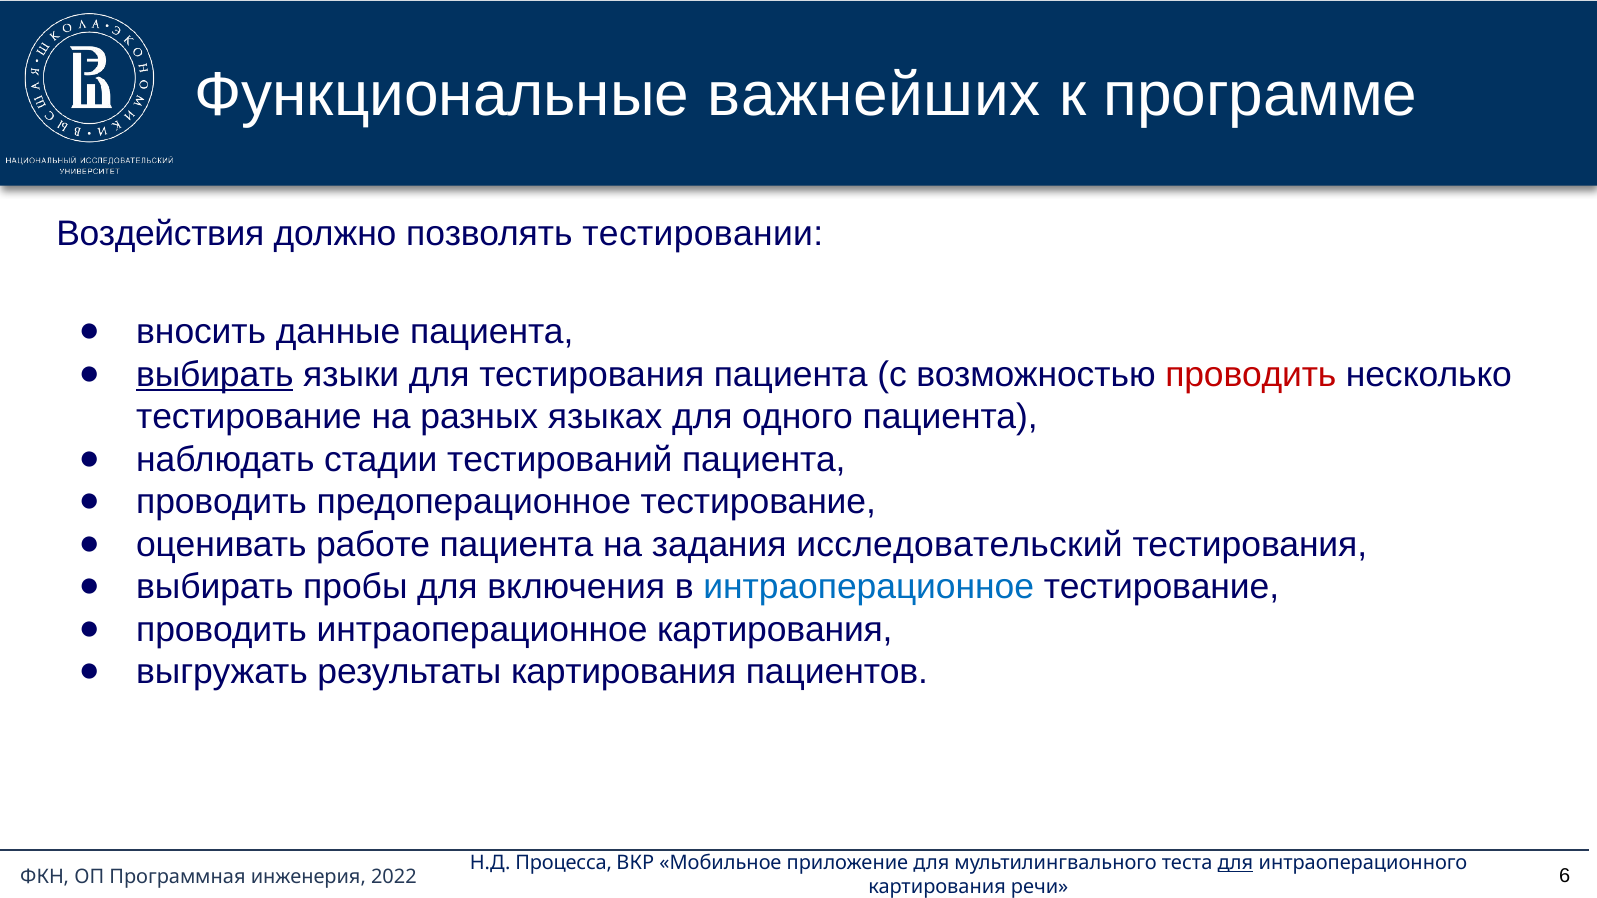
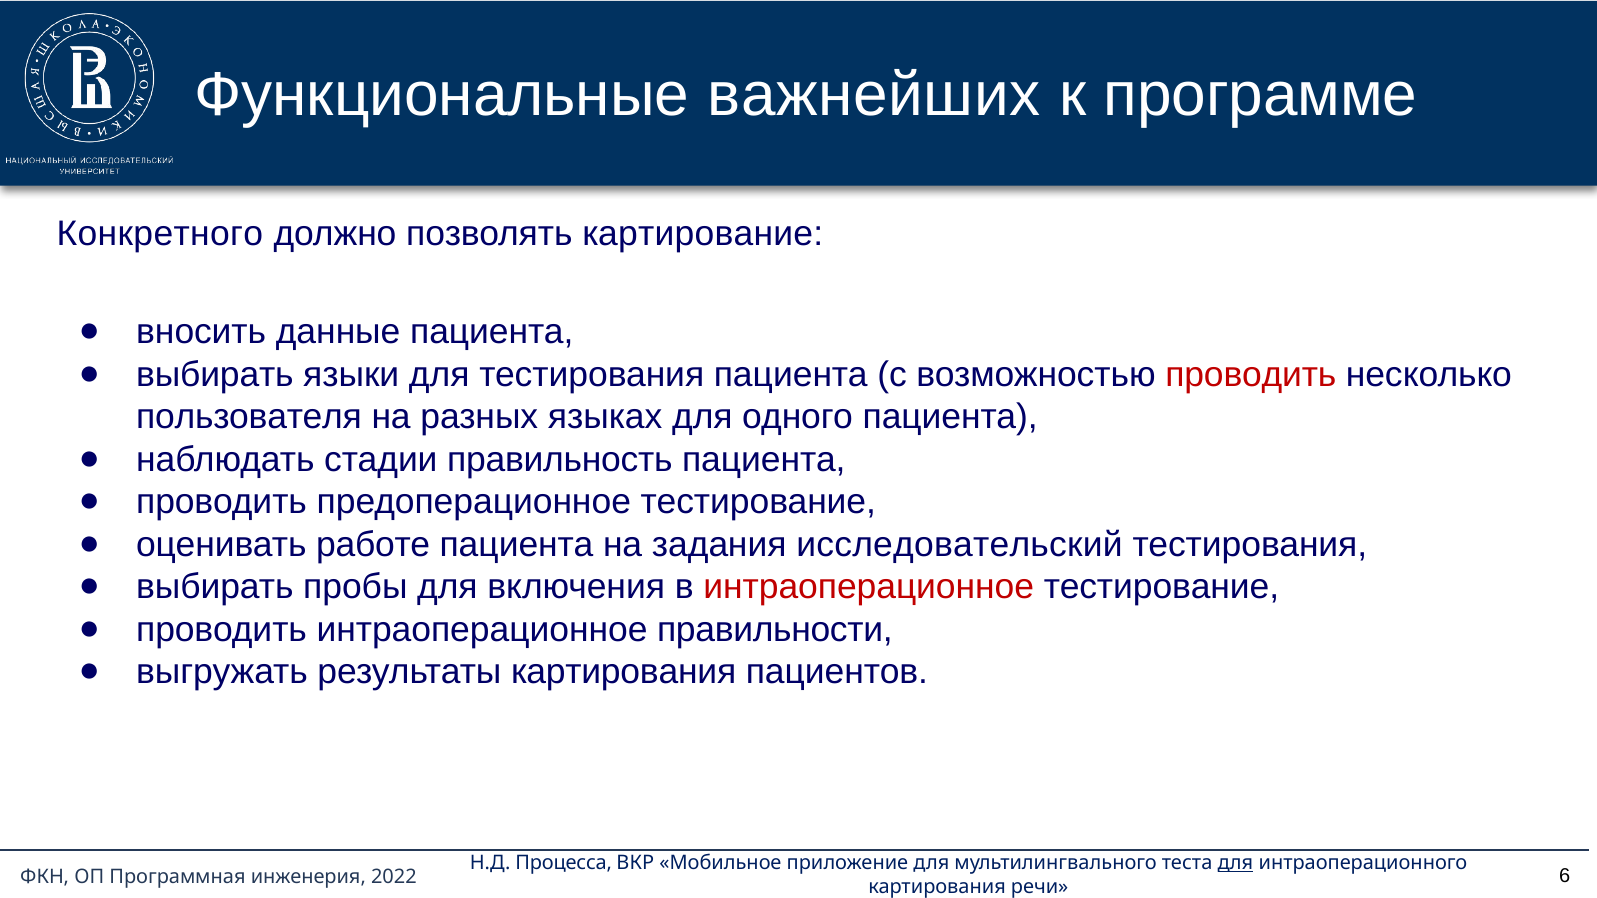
Воздействия: Воздействия -> Конкретного
тестировании: тестировании -> картирование
выбирать at (215, 375) underline: present -> none
тестирование at (249, 417): тестирование -> пользователя
тестирований: тестирований -> правильность
интраоперационное at (869, 587) colour: blue -> red
интраоперационное картирования: картирования -> правильности
